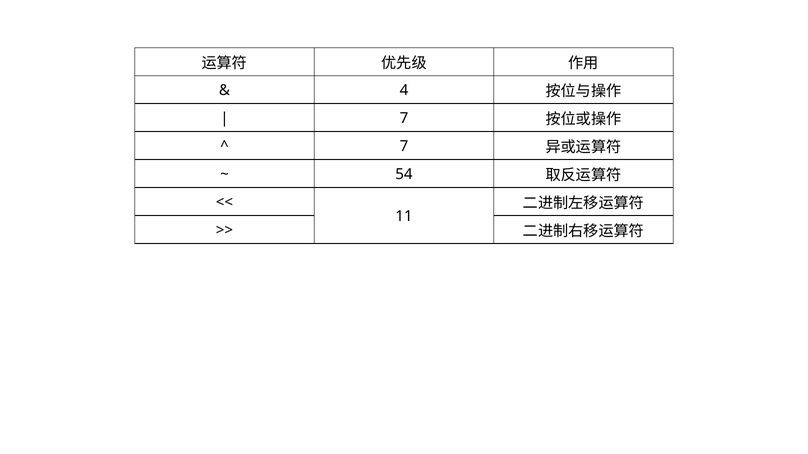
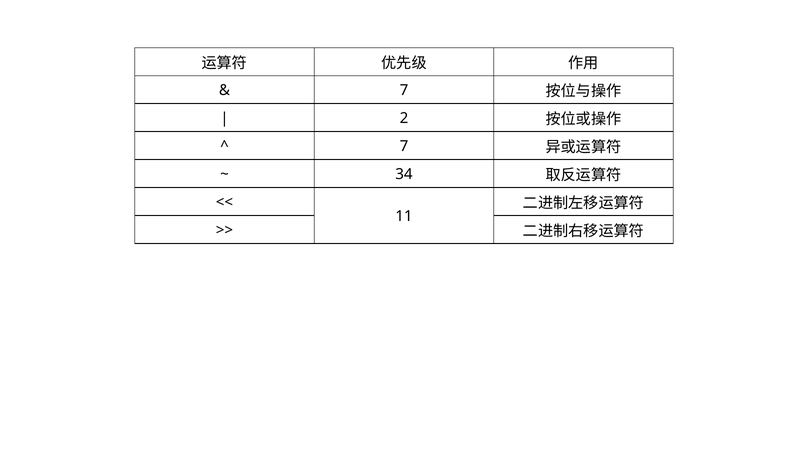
4 at (404, 91): 4 -> 7
7 at (404, 119): 7 -> 2
54: 54 -> 34
